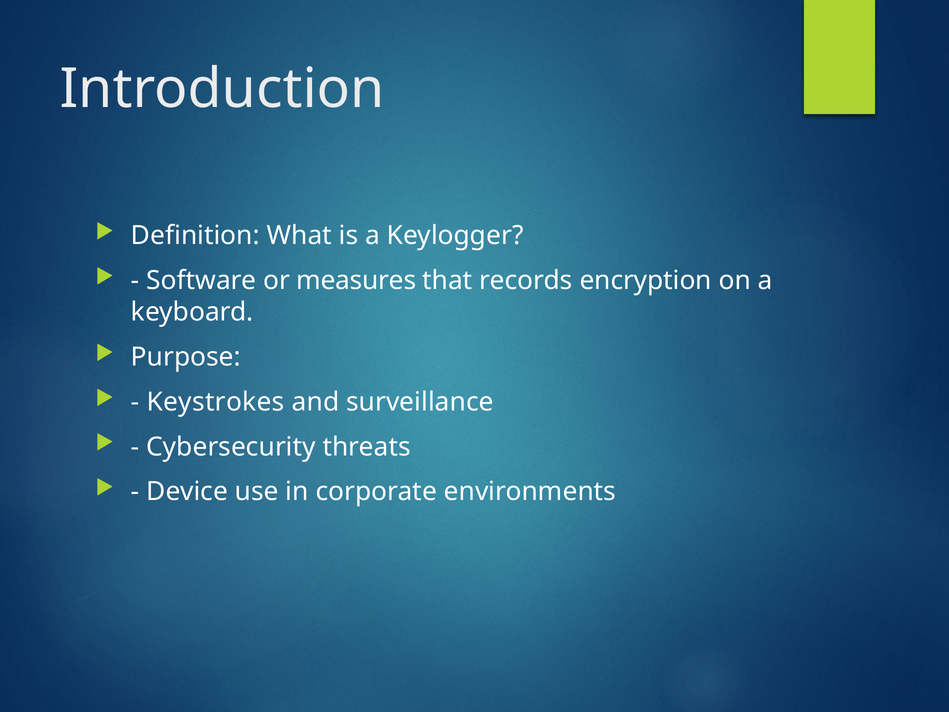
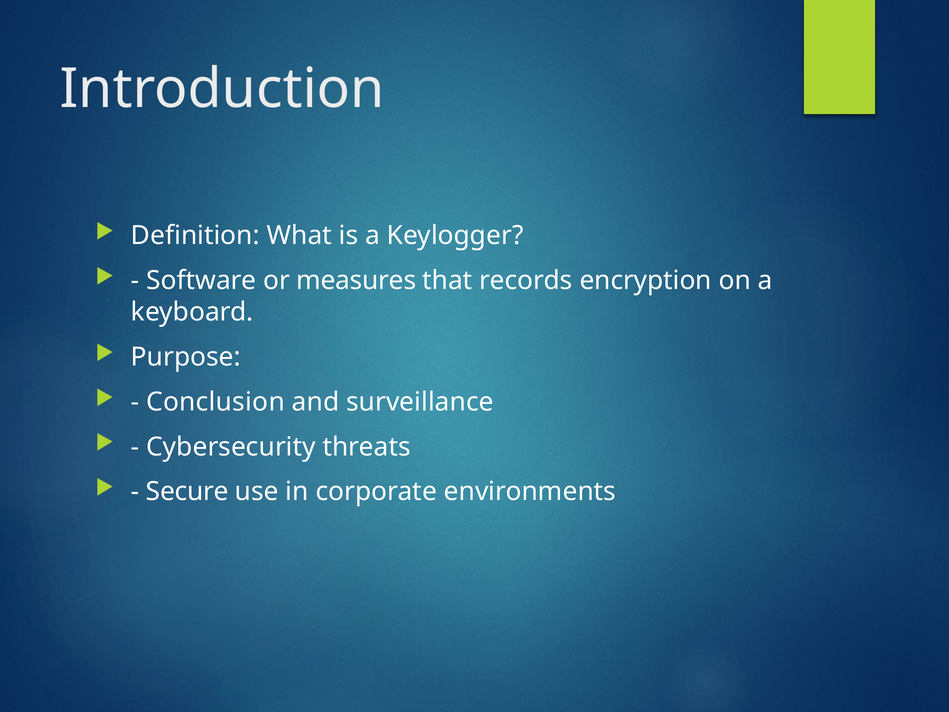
Keystrokes: Keystrokes -> Conclusion
Device: Device -> Secure
